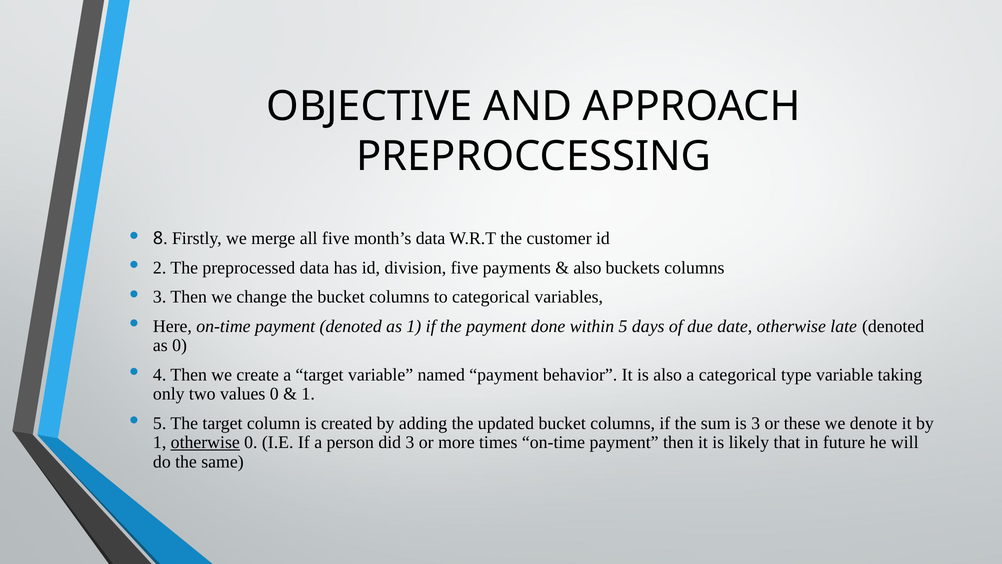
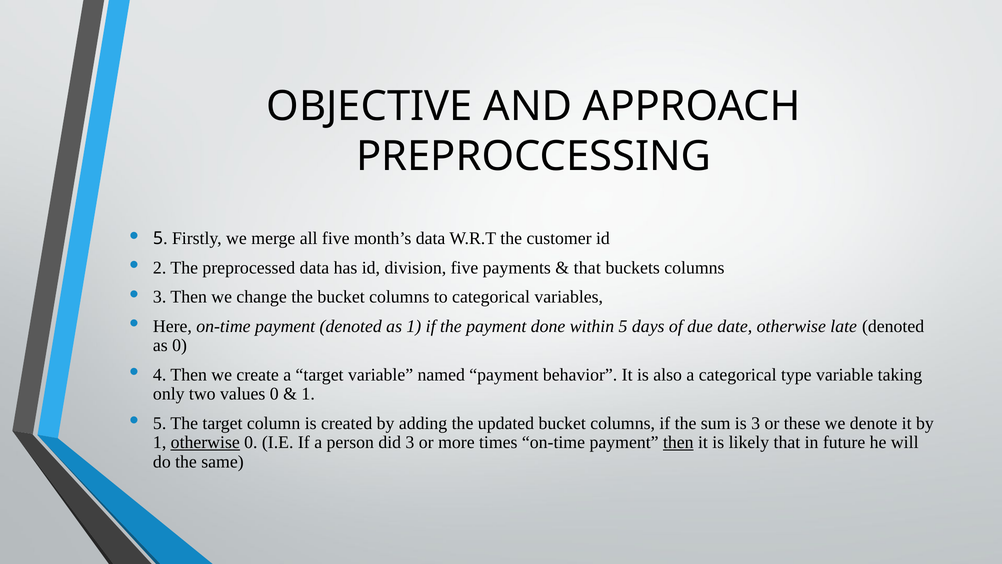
8 at (158, 238): 8 -> 5
also at (587, 268): also -> that
then at (678, 442) underline: none -> present
